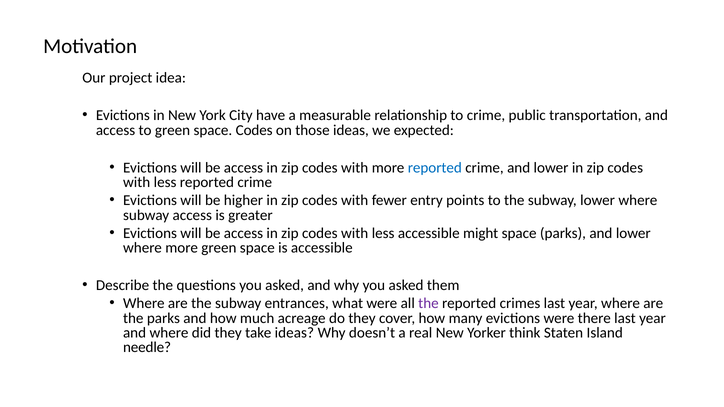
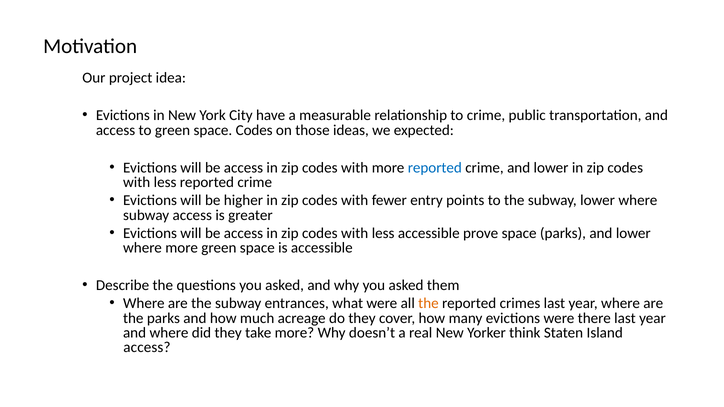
might: might -> prove
the at (428, 304) colour: purple -> orange
take ideas: ideas -> more
needle at (147, 348): needle -> access
